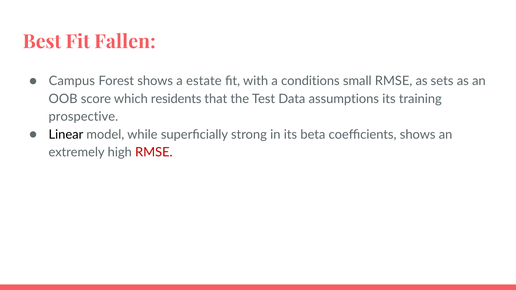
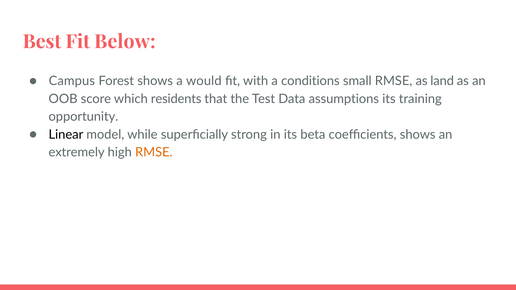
Fallen: Fallen -> Below
estate: estate -> would
sets: sets -> land
prospective: prospective -> opportunity
RMSE at (154, 152) colour: red -> orange
